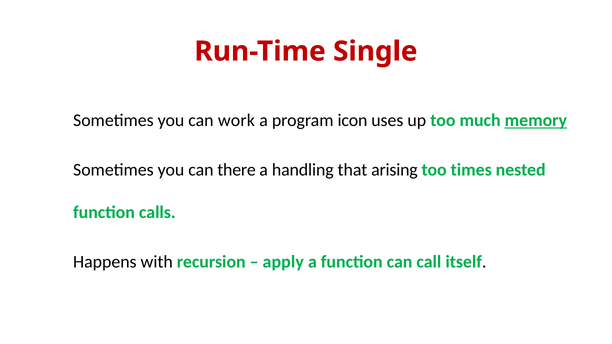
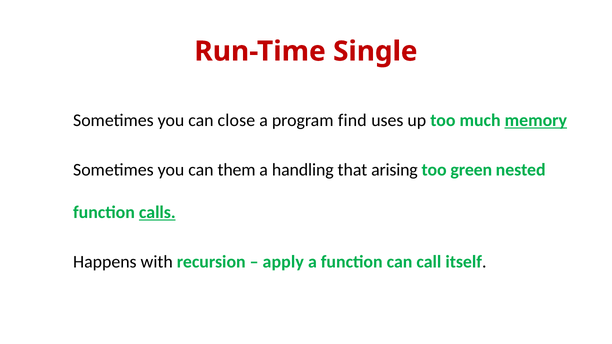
work: work -> close
icon: icon -> find
there: there -> them
times: times -> green
calls underline: none -> present
